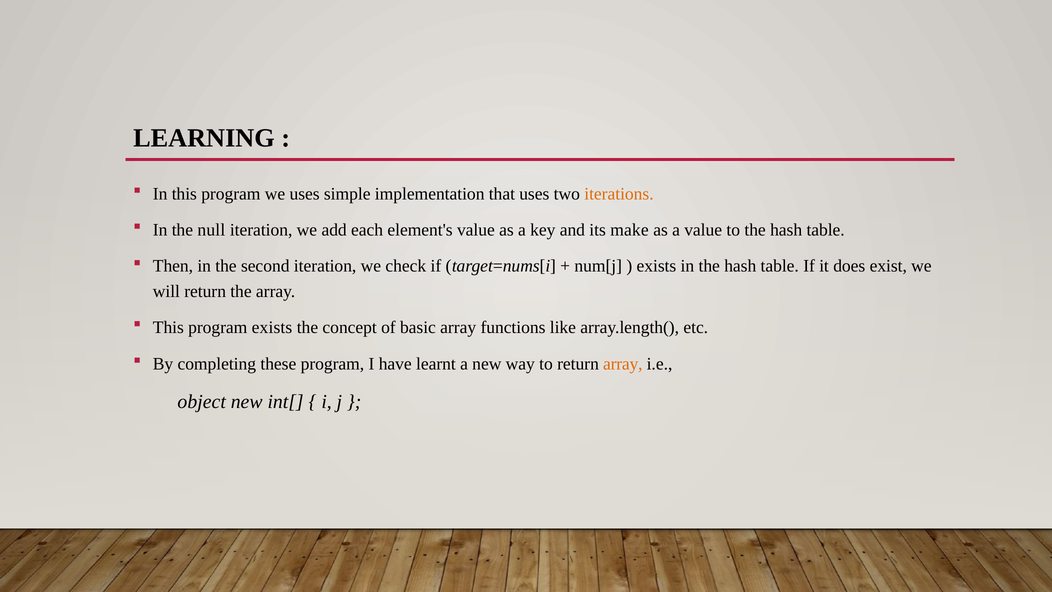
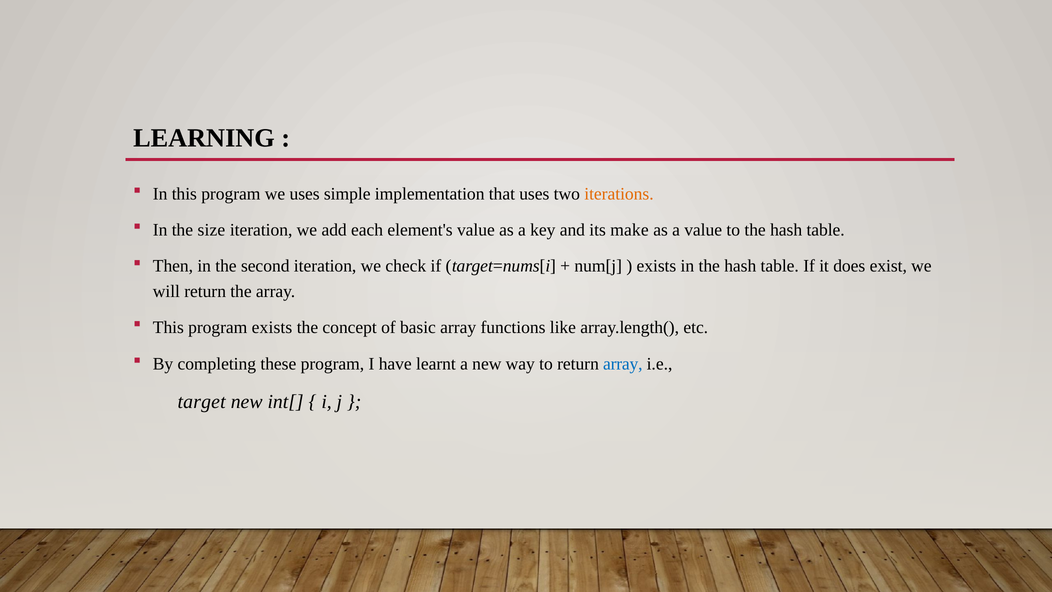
null: null -> size
array at (623, 364) colour: orange -> blue
object: object -> target
